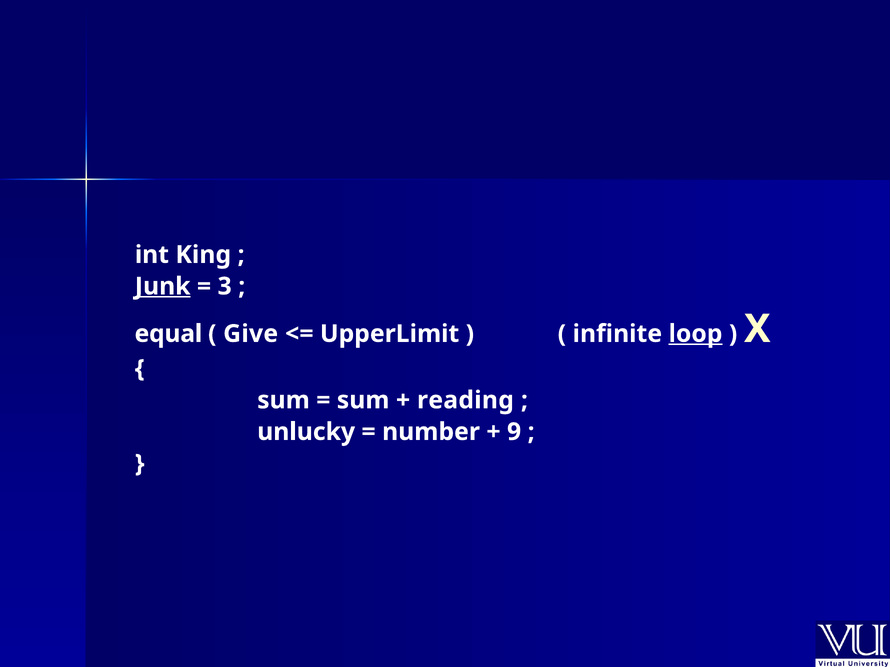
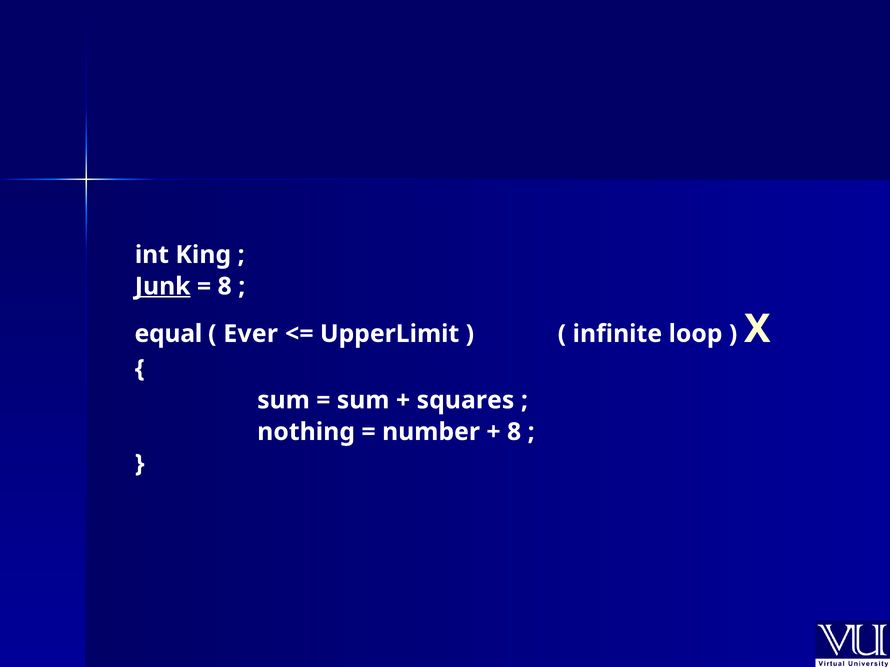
3 at (225, 287): 3 -> 8
Give: Give -> Ever
loop underline: present -> none
reading: reading -> squares
unlucky: unlucky -> nothing
9 at (514, 432): 9 -> 8
